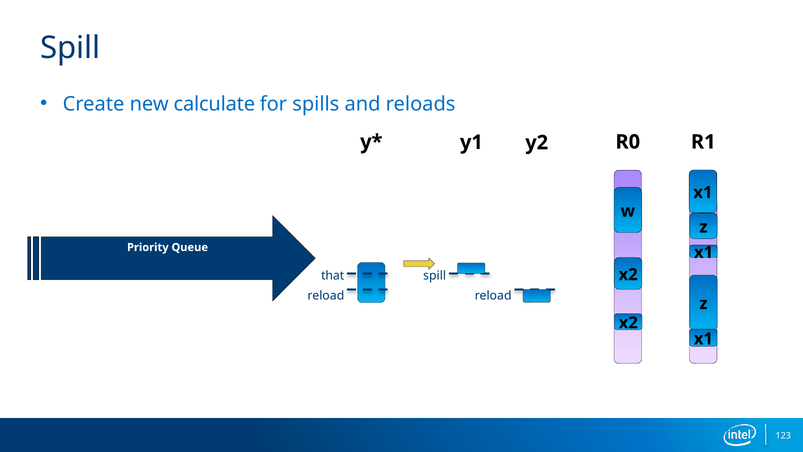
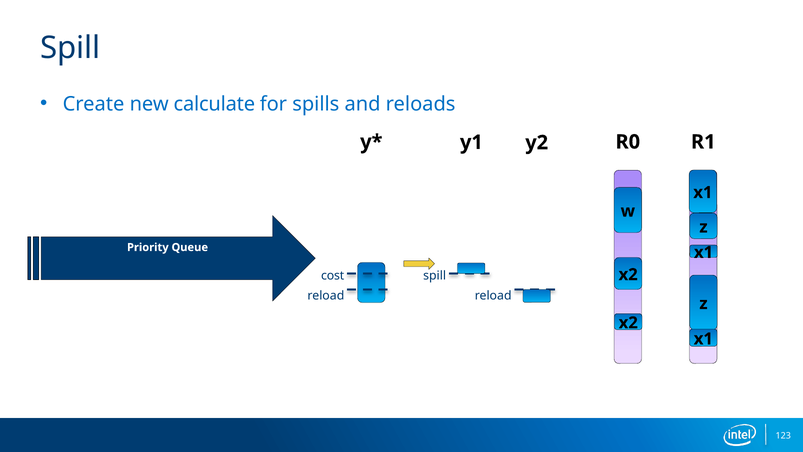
that: that -> cost
